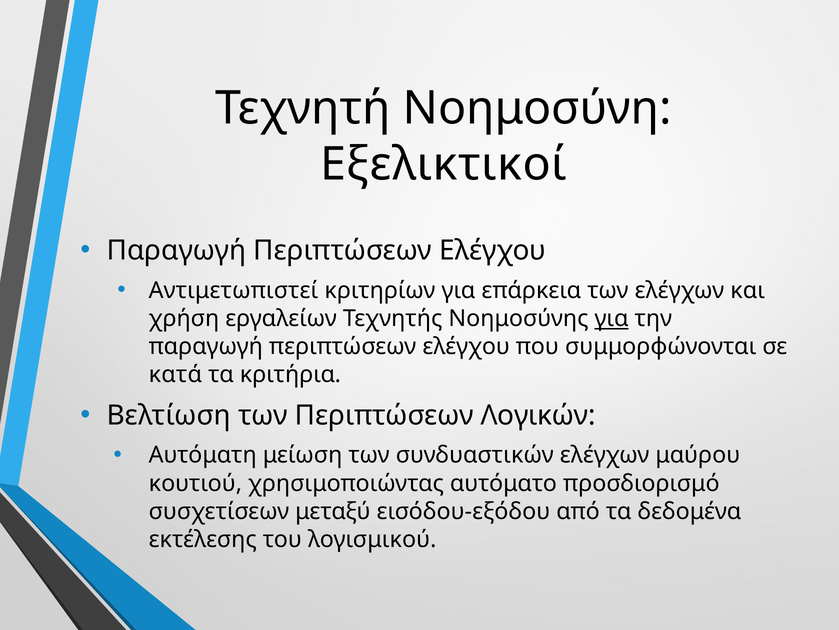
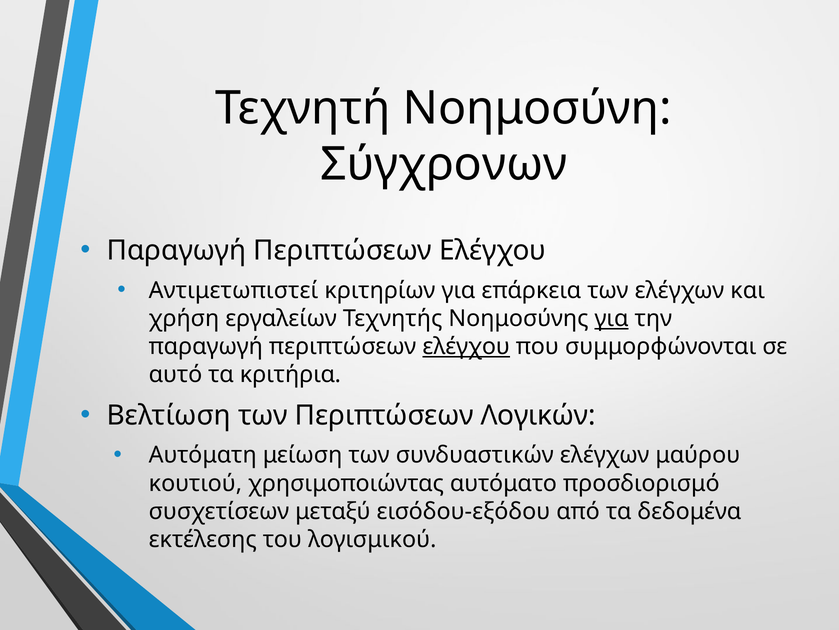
Εξελικτικοί: Εξελικτικοί -> Σύγχρονων
ελέγχου at (466, 346) underline: none -> present
κατά: κατά -> αυτό
